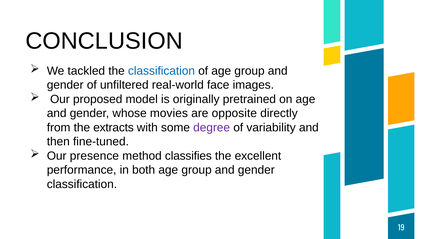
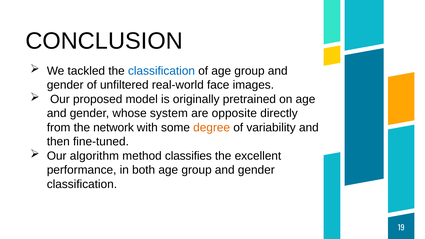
movies: movies -> system
extracts: extracts -> network
degree colour: purple -> orange
presence: presence -> algorithm
